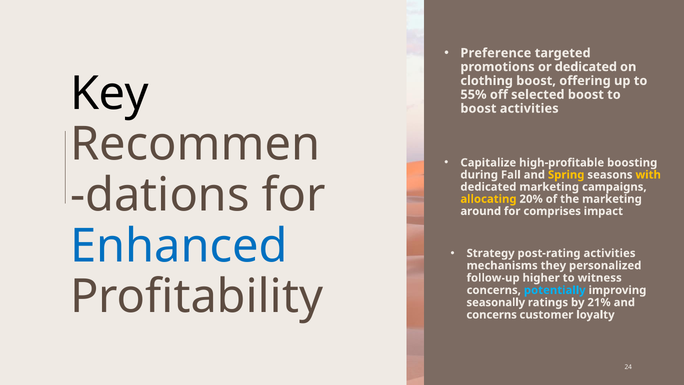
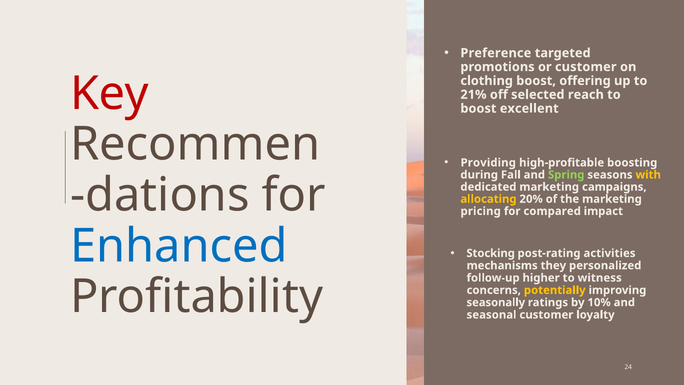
or dedicated: dedicated -> customer
Key colour: black -> red
55%: 55% -> 21%
selected boost: boost -> reach
boost activities: activities -> excellent
Capitalize: Capitalize -> Providing
Spring colour: yellow -> light green
around: around -> pricing
comprises: comprises -> compared
Strategy: Strategy -> Stocking
potentially colour: light blue -> yellow
21%: 21% -> 10%
concerns at (492, 315): concerns -> seasonal
